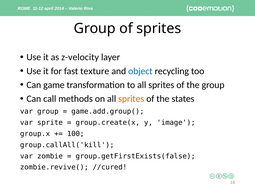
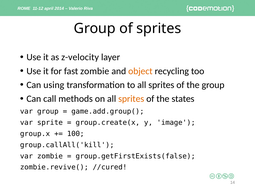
fast texture: texture -> zombie
object colour: blue -> orange
game: game -> using
